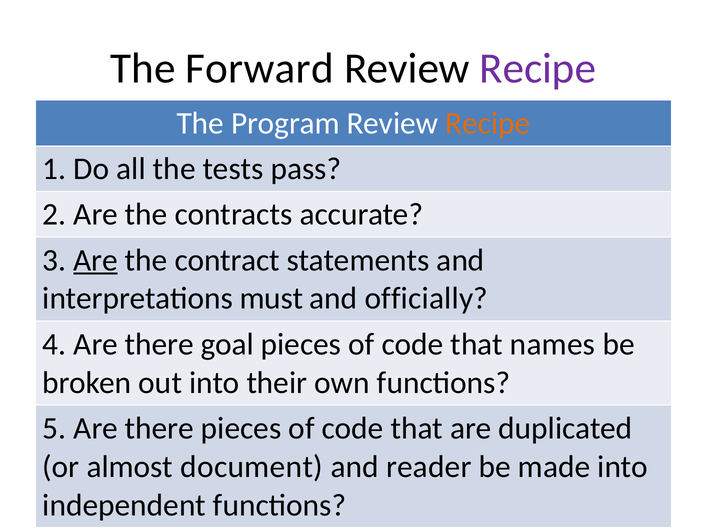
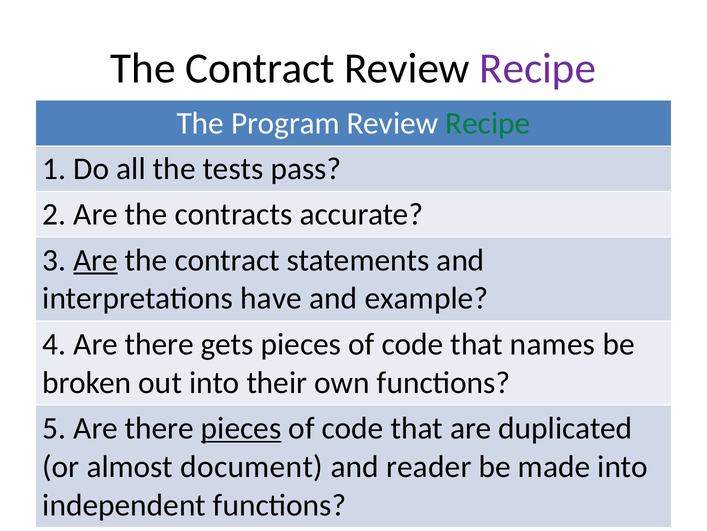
Forward at (260, 68): Forward -> Contract
Recipe at (488, 123) colour: orange -> green
must: must -> have
officially: officially -> example
goal: goal -> gets
pieces at (241, 428) underline: none -> present
